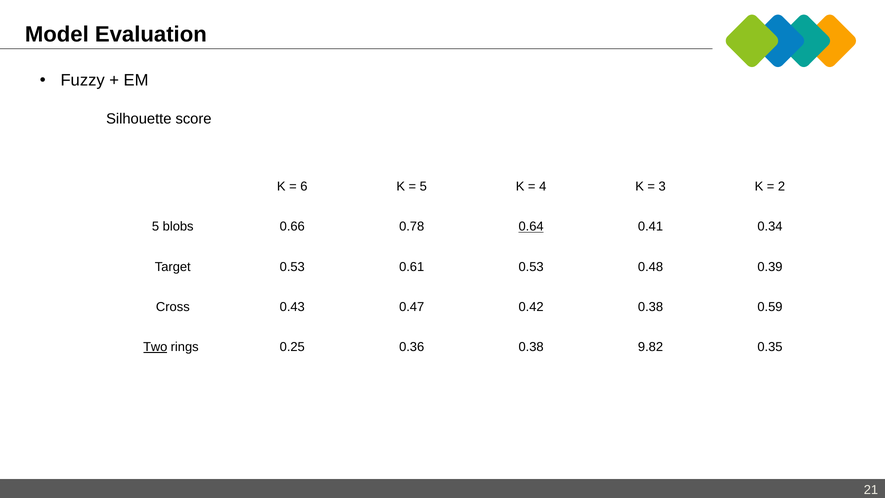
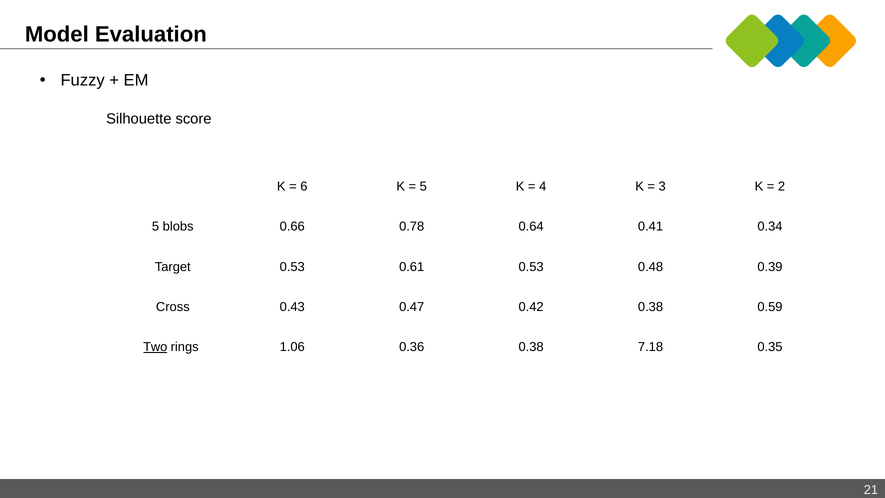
0.64 underline: present -> none
0.25: 0.25 -> 1.06
9.82: 9.82 -> 7.18
